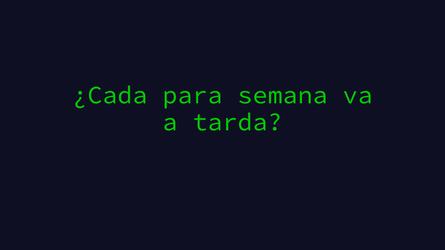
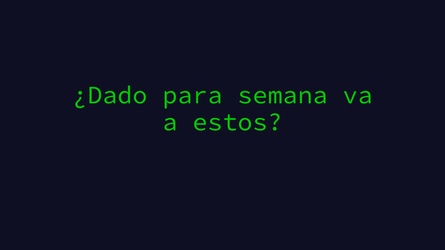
¿Cada: ¿Cada -> ¿Dado
tarda: tarda -> estos
